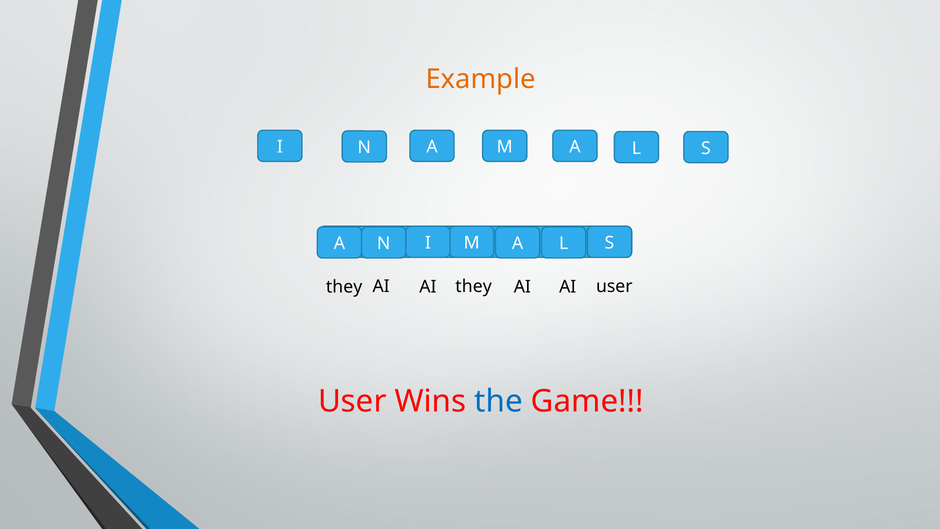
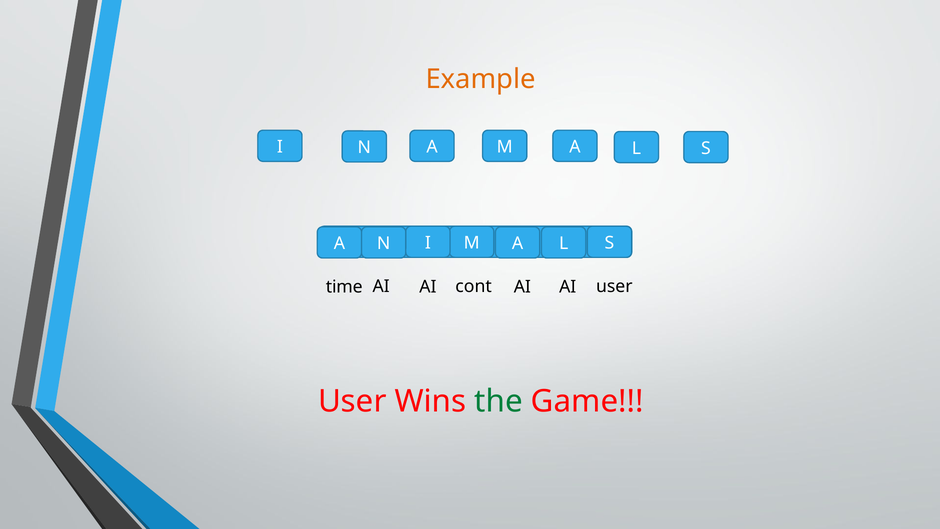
AI they: they -> cont
they at (344, 287): they -> time
the colour: blue -> green
